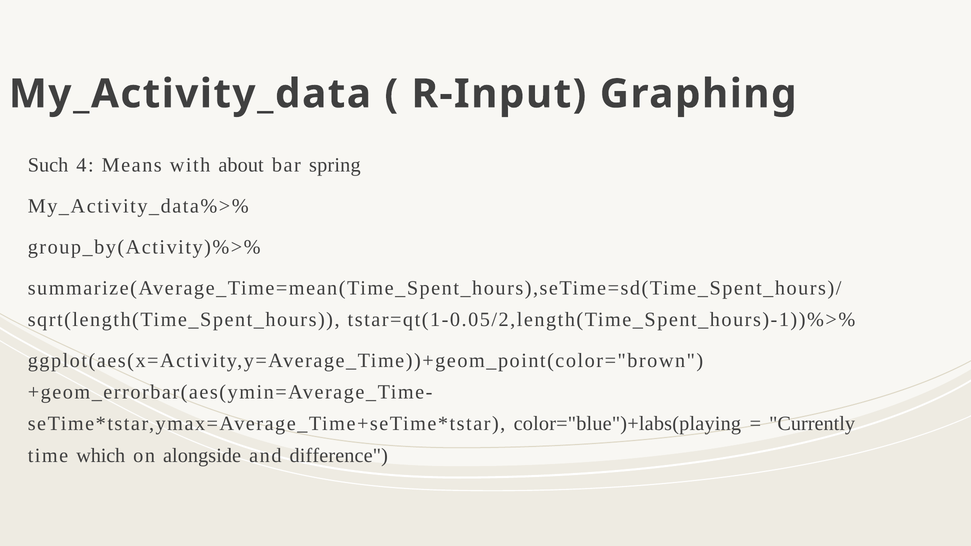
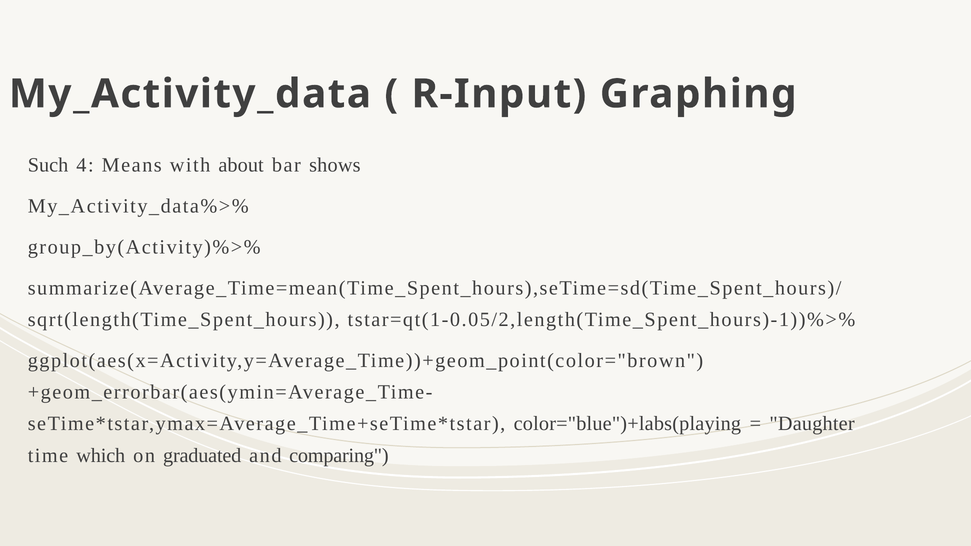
spring: spring -> shows
Currently: Currently -> Daughter
alongside: alongside -> graduated
difference: difference -> comparing
